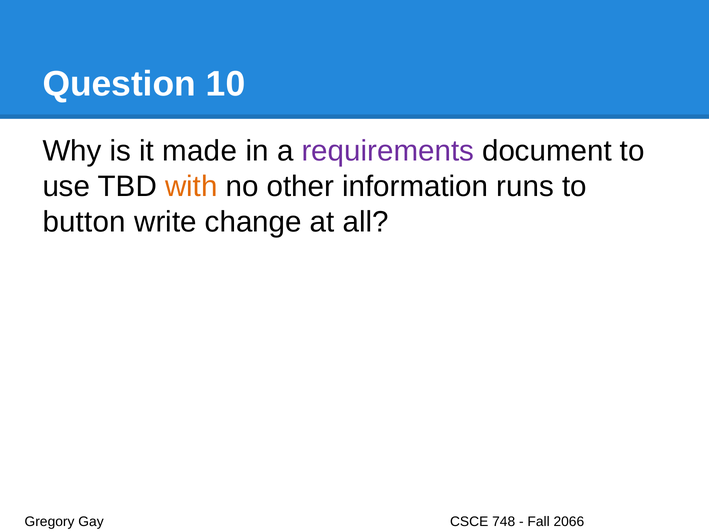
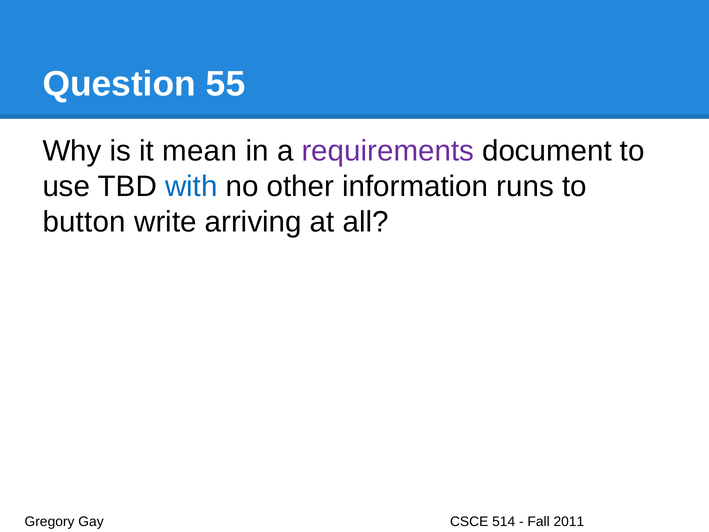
10: 10 -> 55
made: made -> mean
with colour: orange -> blue
change: change -> arriving
748: 748 -> 514
2066: 2066 -> 2011
